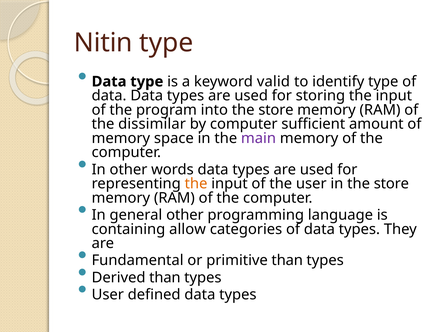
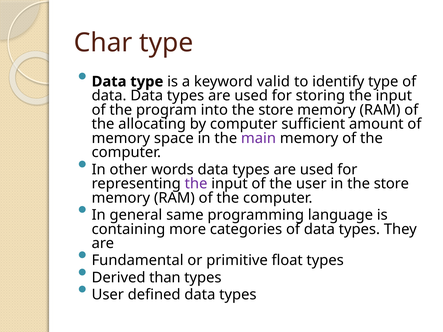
Nitin: Nitin -> Char
dissimilar: dissimilar -> allocating
the at (196, 184) colour: orange -> purple
general other: other -> same
allow: allow -> more
primitive than: than -> float
